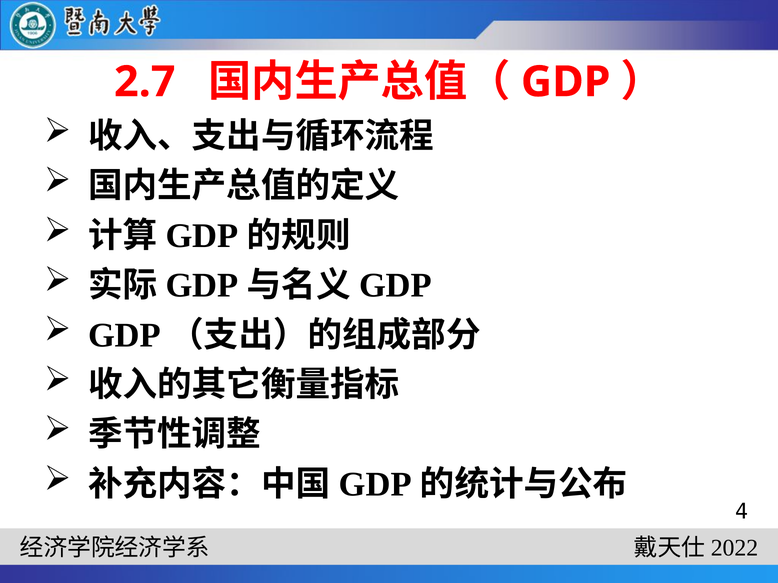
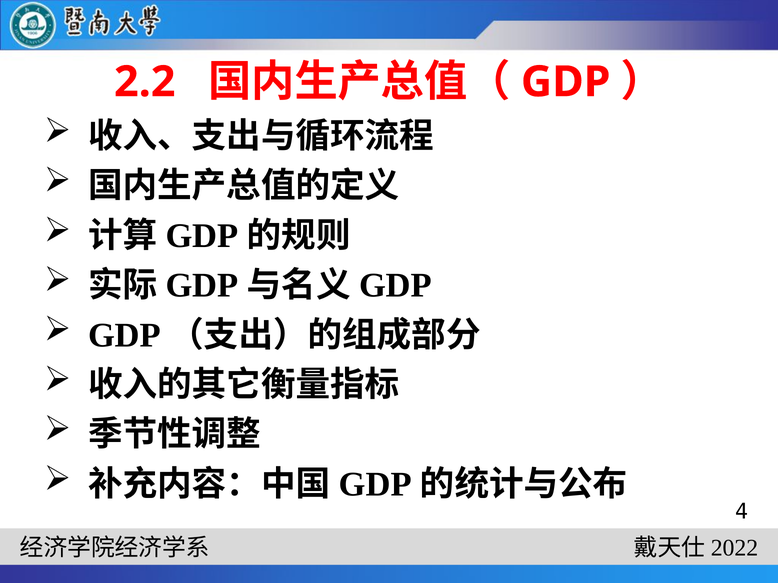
2.7: 2.7 -> 2.2
